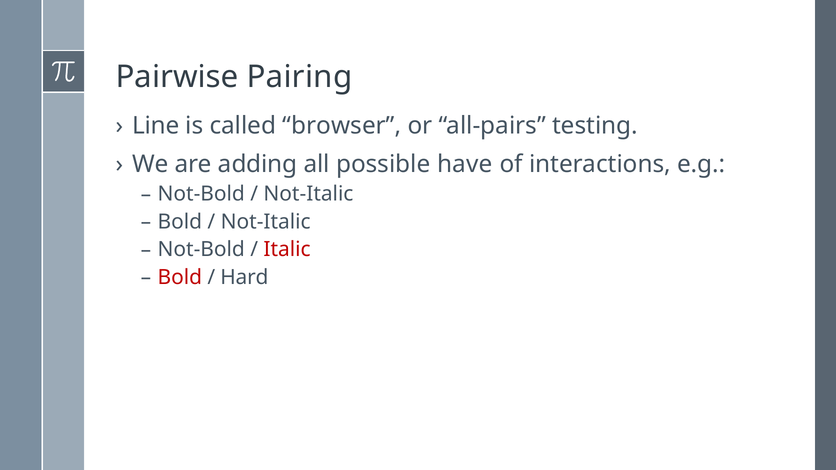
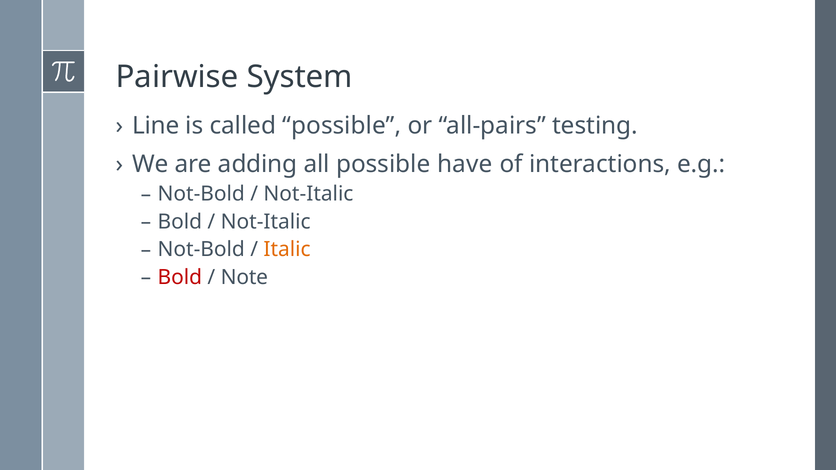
Pairing: Pairing -> System
called browser: browser -> possible
Italic colour: red -> orange
Hard: Hard -> Note
